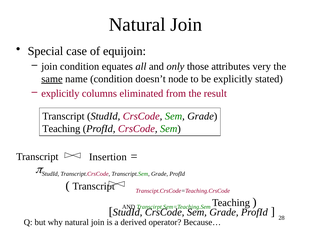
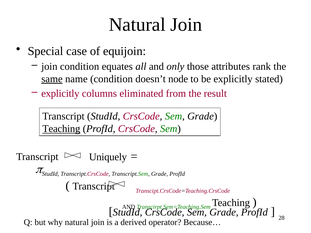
very: very -> rank
Teaching at (61, 129) underline: none -> present
Insertion: Insertion -> Uniquely
